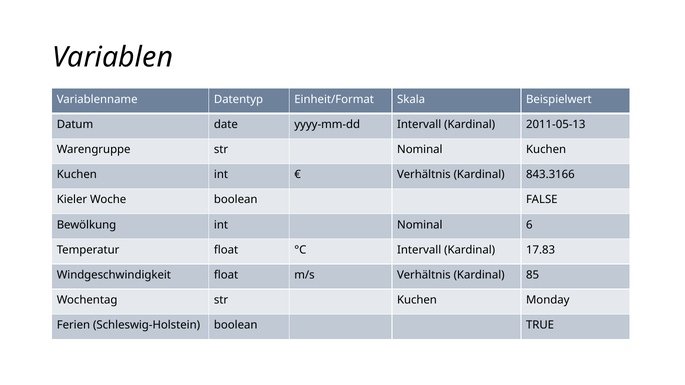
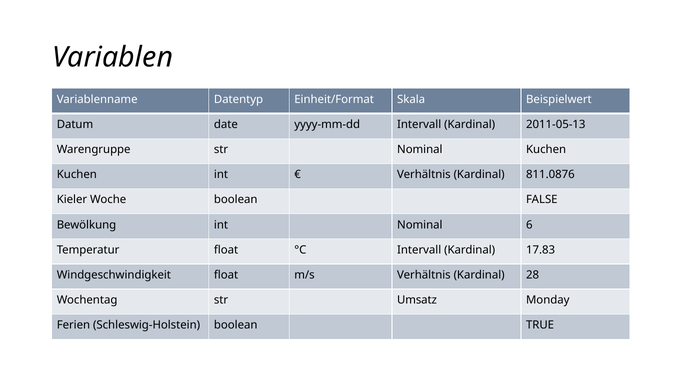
843.3166: 843.3166 -> 811.0876
85: 85 -> 28
str Kuchen: Kuchen -> Umsatz
